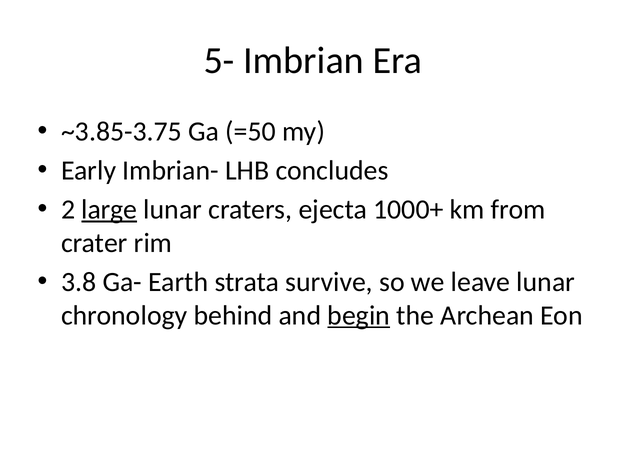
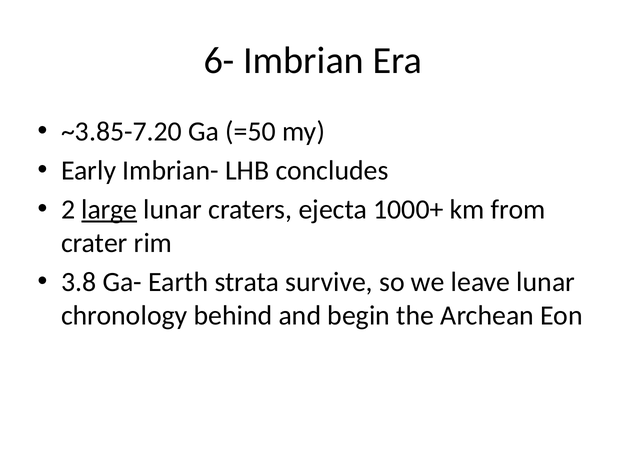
5-: 5- -> 6-
~3.85-3.75: ~3.85-3.75 -> ~3.85-7.20
begin underline: present -> none
